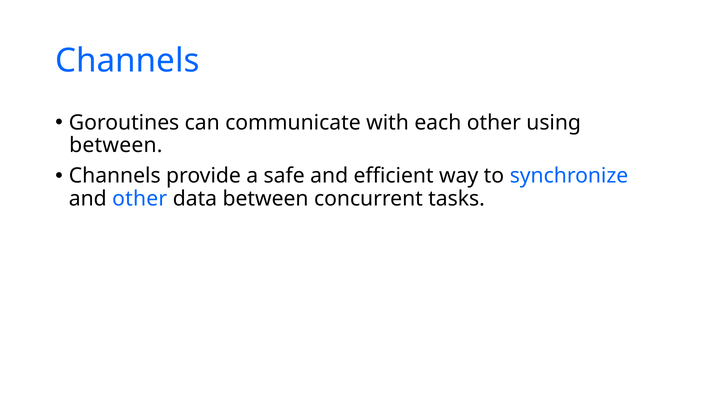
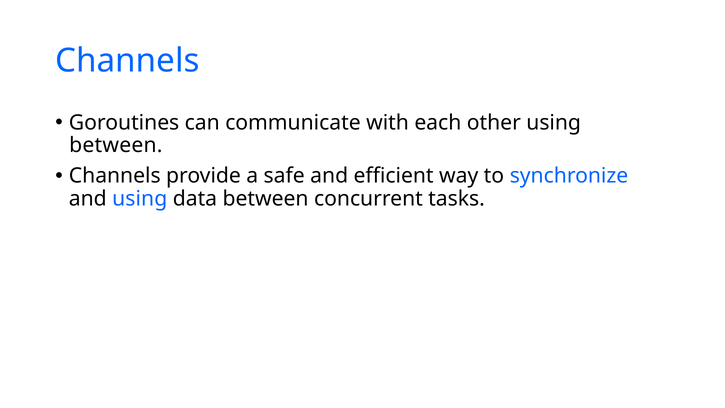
and other: other -> using
